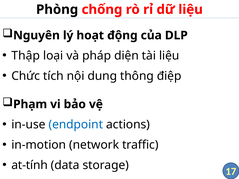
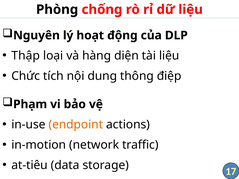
pháp: pháp -> hàng
endpoint colour: blue -> orange
at-tính: at-tính -> at-tiêu
